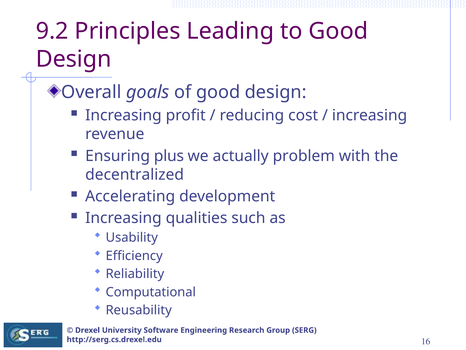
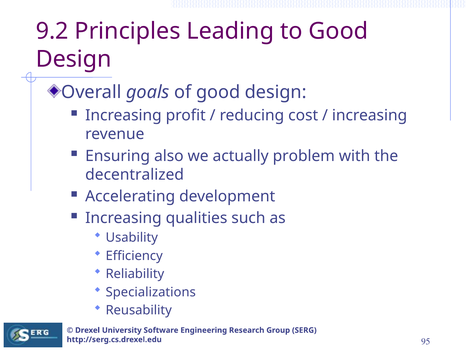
plus: plus -> also
Computational: Computational -> Specializations
16: 16 -> 95
